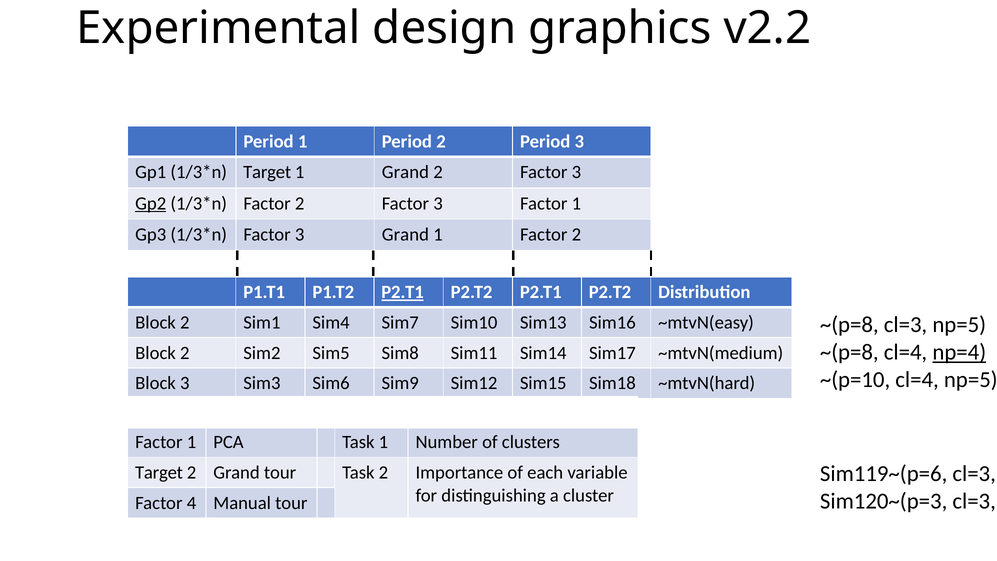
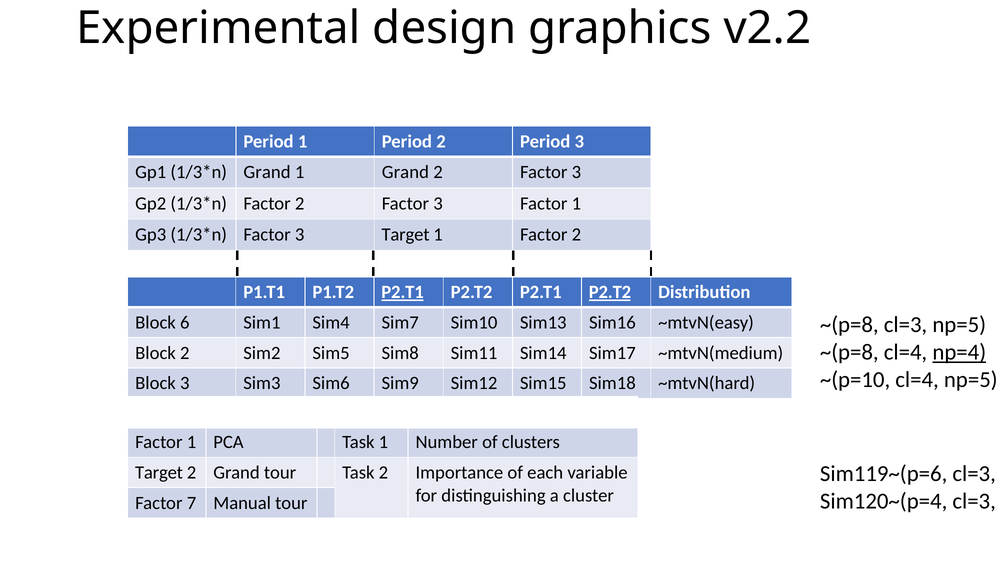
Target at (267, 172): Target -> Grand
Gp2 underline: present -> none
3 Grand: Grand -> Target
P2.T2 at (610, 292) underline: none -> present
2 at (185, 322): 2 -> 6
Sim120~(p=3: Sim120~(p=3 -> Sim120~(p=4
4: 4 -> 7
